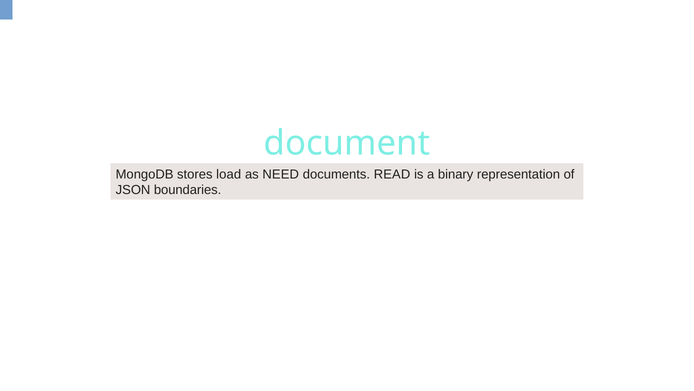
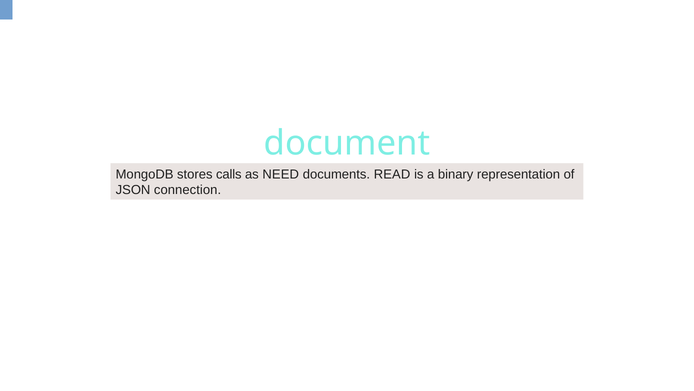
load: load -> calls
boundaries: boundaries -> connection
